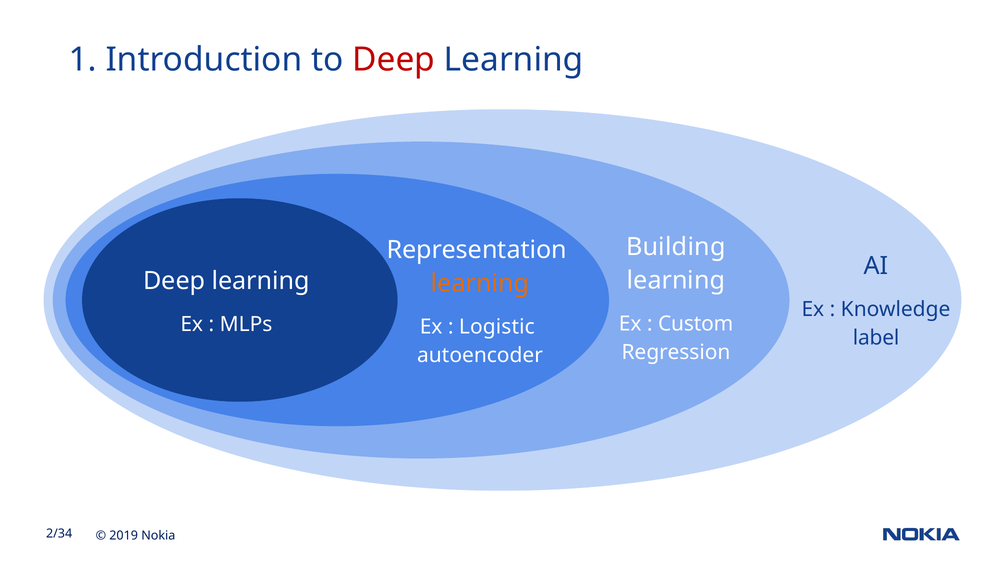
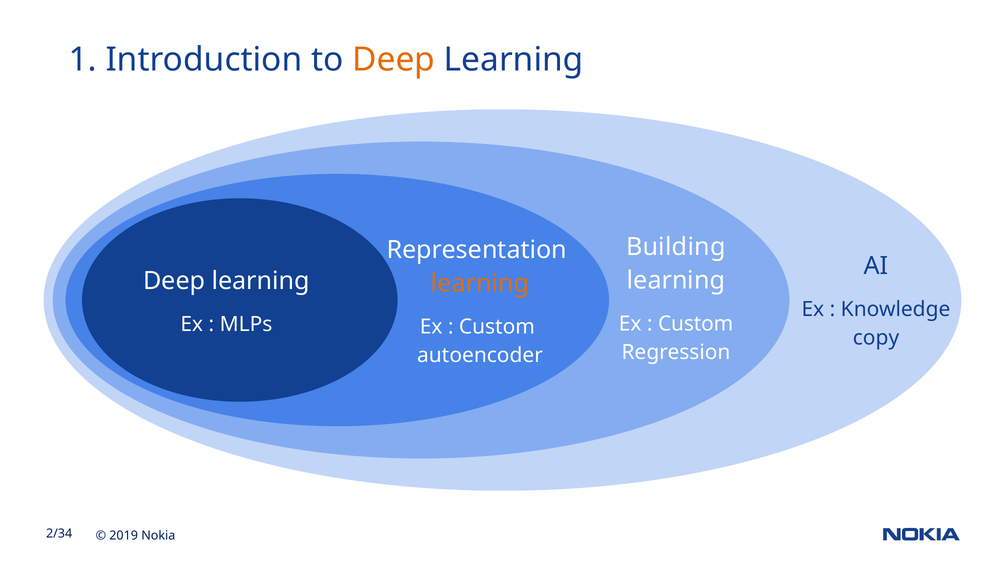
Deep at (394, 60) colour: red -> orange
Logistic at (497, 327): Logistic -> Custom
label: label -> copy
